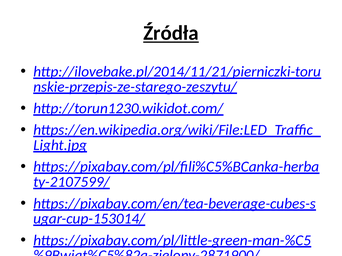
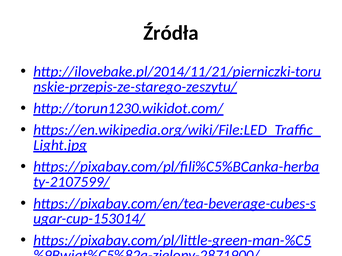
Źródła underline: present -> none
